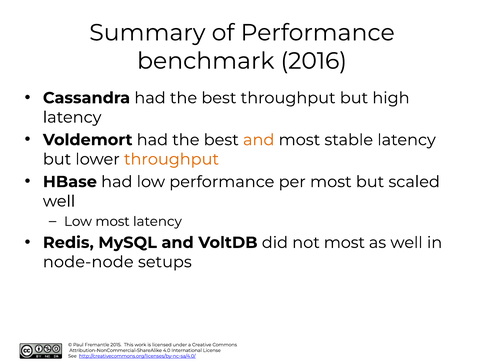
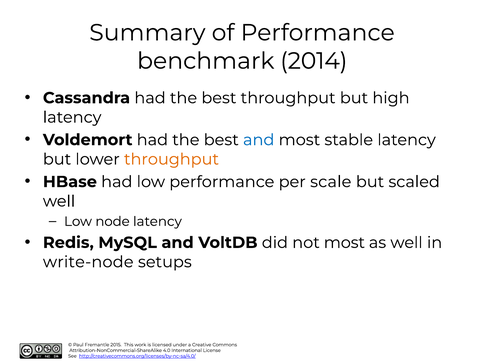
2016: 2016 -> 2014
and at (259, 140) colour: orange -> blue
per most: most -> scale
Low most: most -> node
node-node: node-node -> write-node
